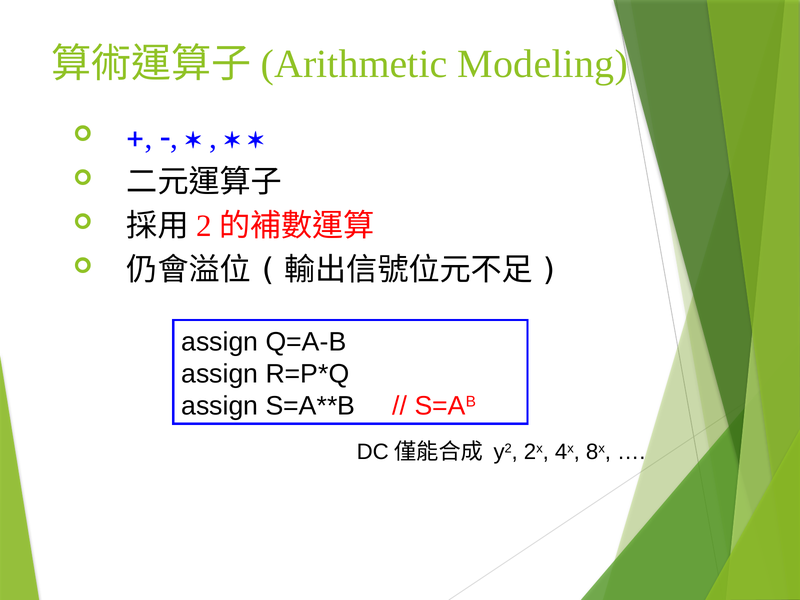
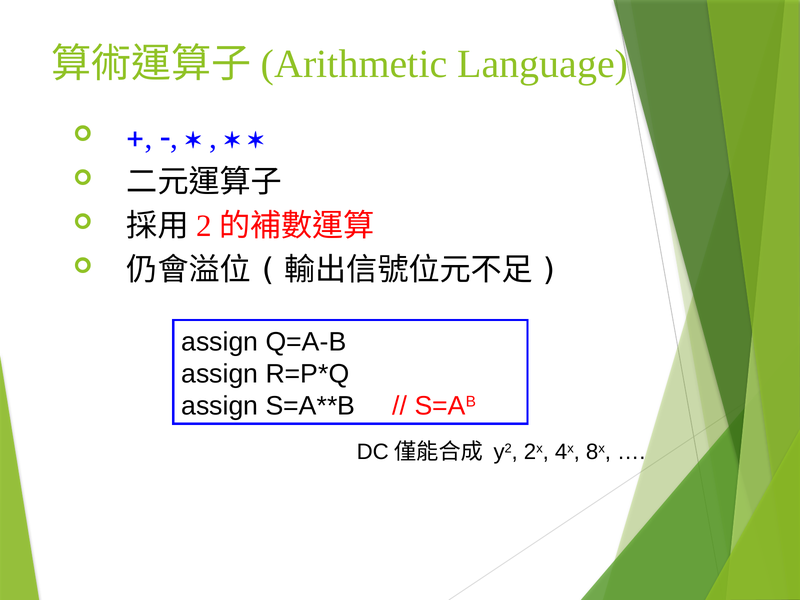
Modeling: Modeling -> Language
